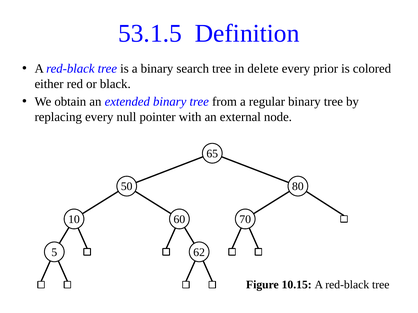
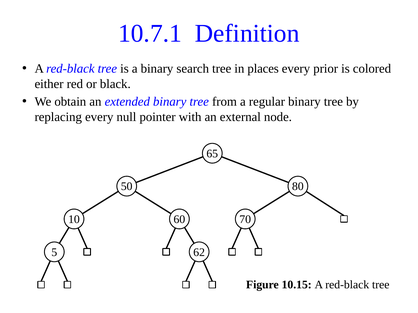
53.1.5: 53.1.5 -> 10.7.1
delete: delete -> places
